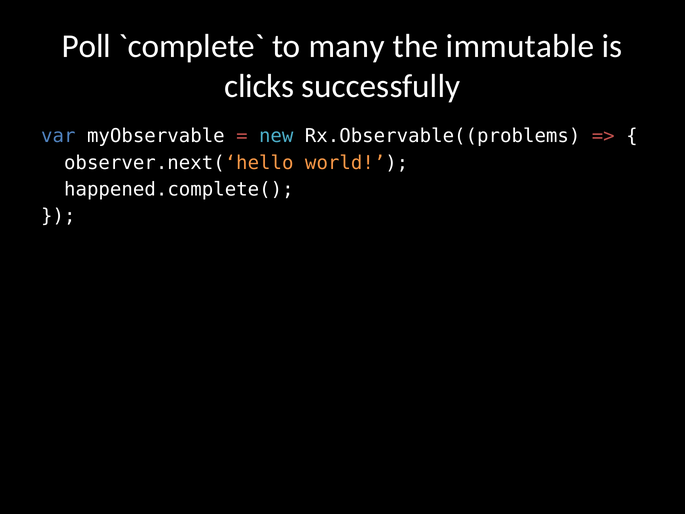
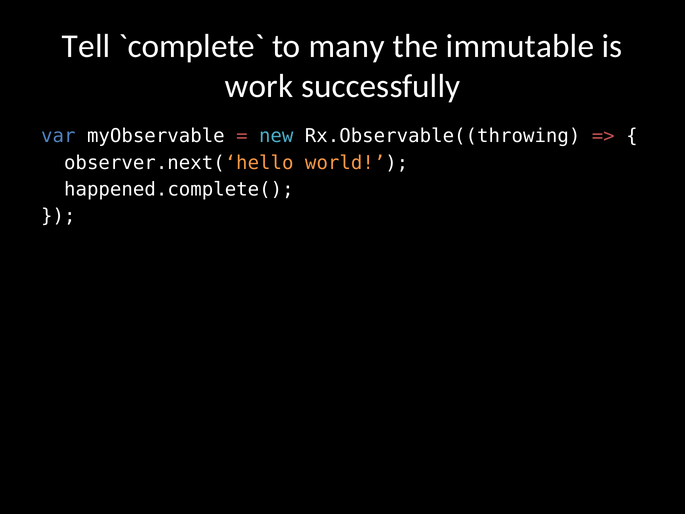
Poll: Poll -> Tell
clicks: clicks -> work
Rx.Observable((problems: Rx.Observable((problems -> Rx.Observable((throwing
